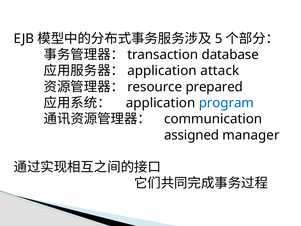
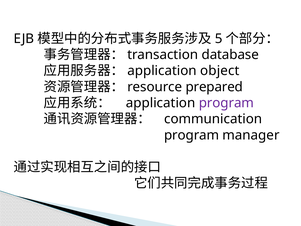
attack: attack -> object
program at (226, 103) colour: blue -> purple
assigned at (192, 135): assigned -> program
